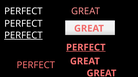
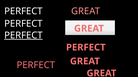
PERFECT at (86, 48) underline: present -> none
